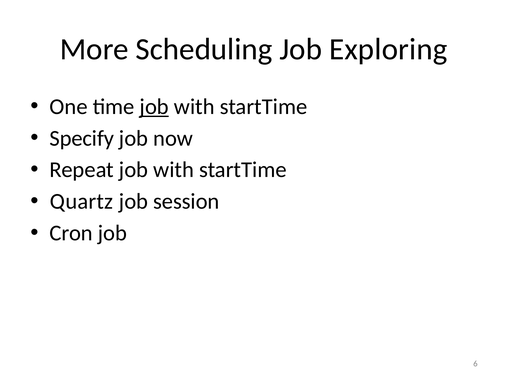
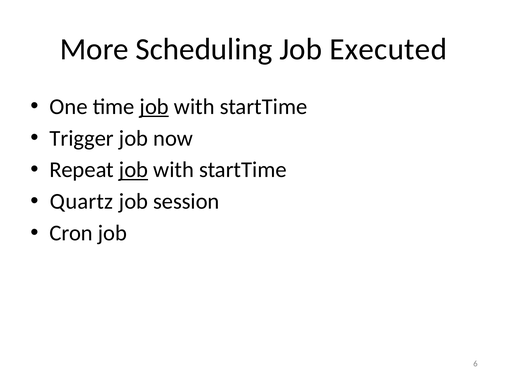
Exploring: Exploring -> Executed
Specify: Specify -> Trigger
job at (134, 170) underline: none -> present
